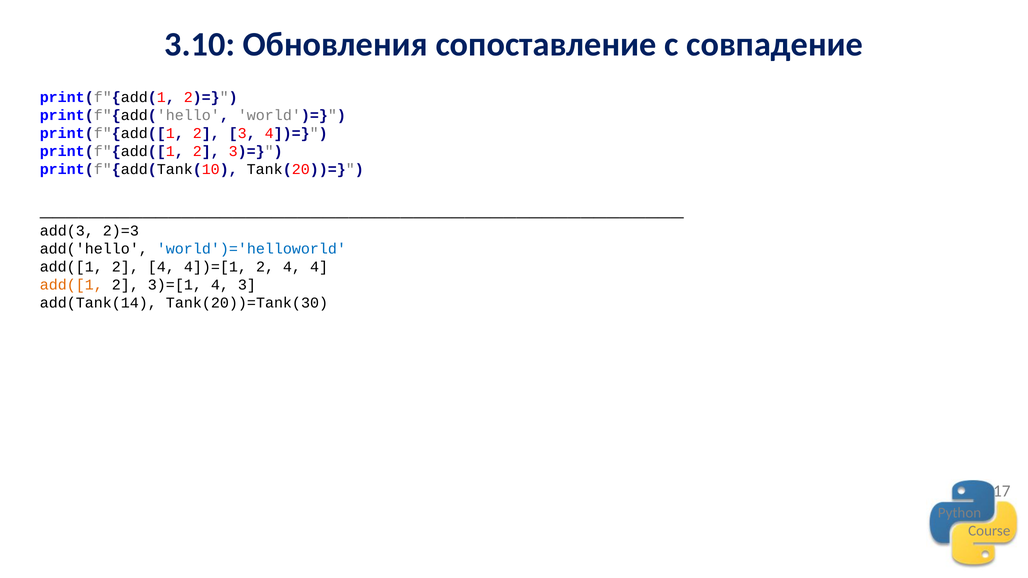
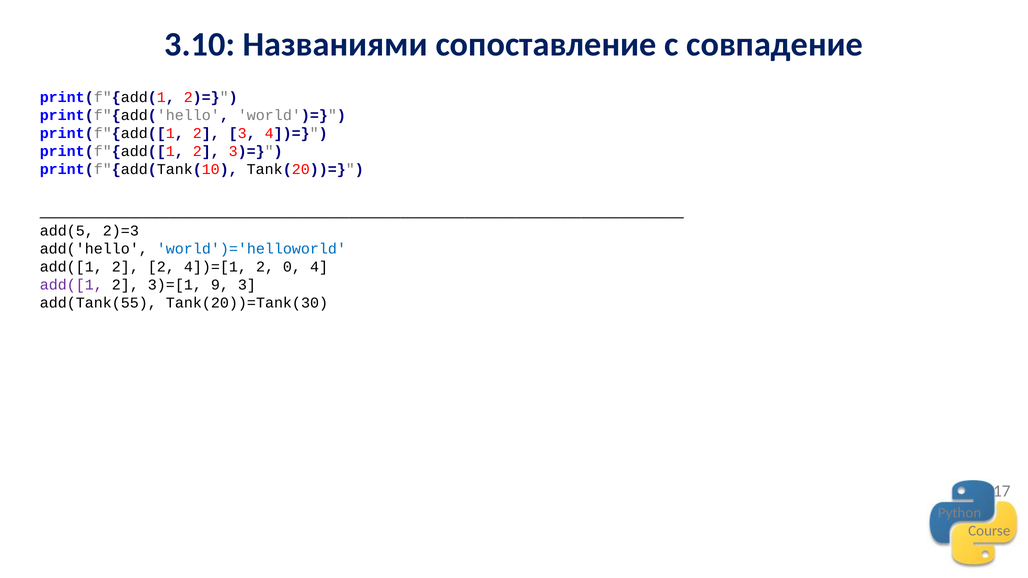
Обновления: Обновления -> Названиями
add(3: add(3 -> add(5
add([1 2 4: 4 -> 2
4])=[1 2 4: 4 -> 0
add([1 at (71, 285) colour: orange -> purple
3)=[1 4: 4 -> 9
add(Tank(14: add(Tank(14 -> add(Tank(55
